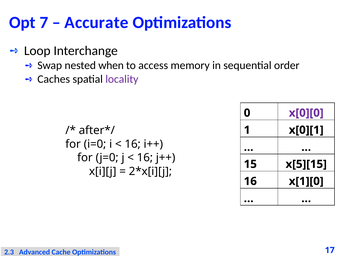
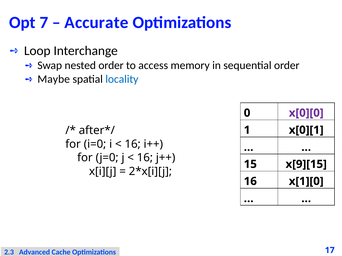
nested when: when -> order
Caches: Caches -> Maybe
locality colour: purple -> blue
x[5][15: x[5][15 -> x[9][15
